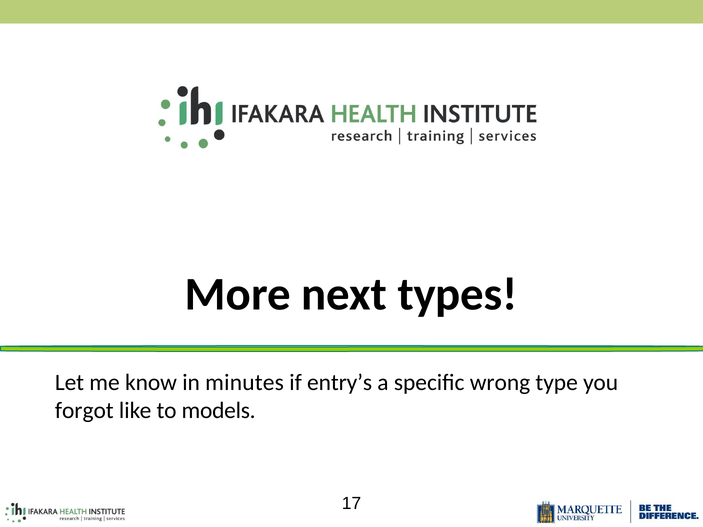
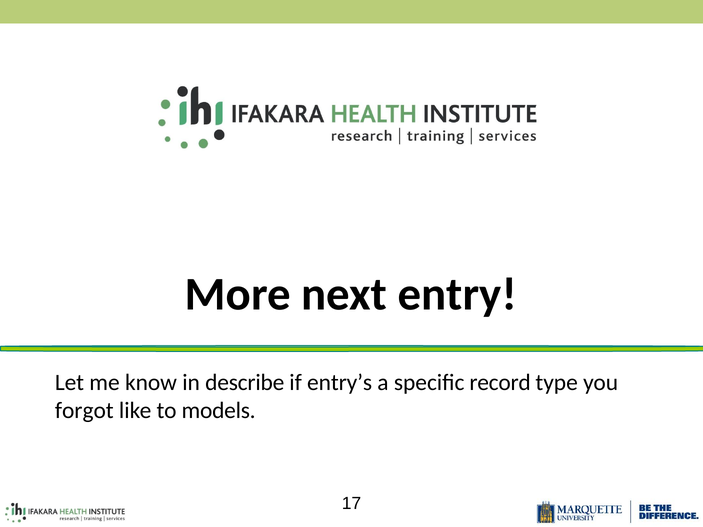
types: types -> entry
minutes: minutes -> describe
wrong: wrong -> record
